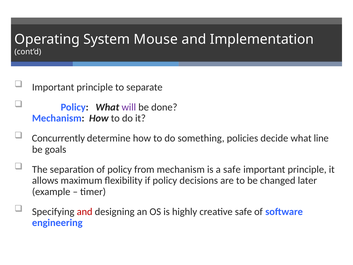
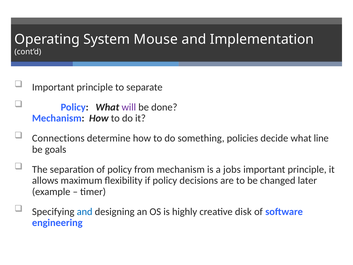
Concurrently: Concurrently -> Connections
a safe: safe -> jobs
and at (85, 211) colour: red -> blue
creative safe: safe -> disk
